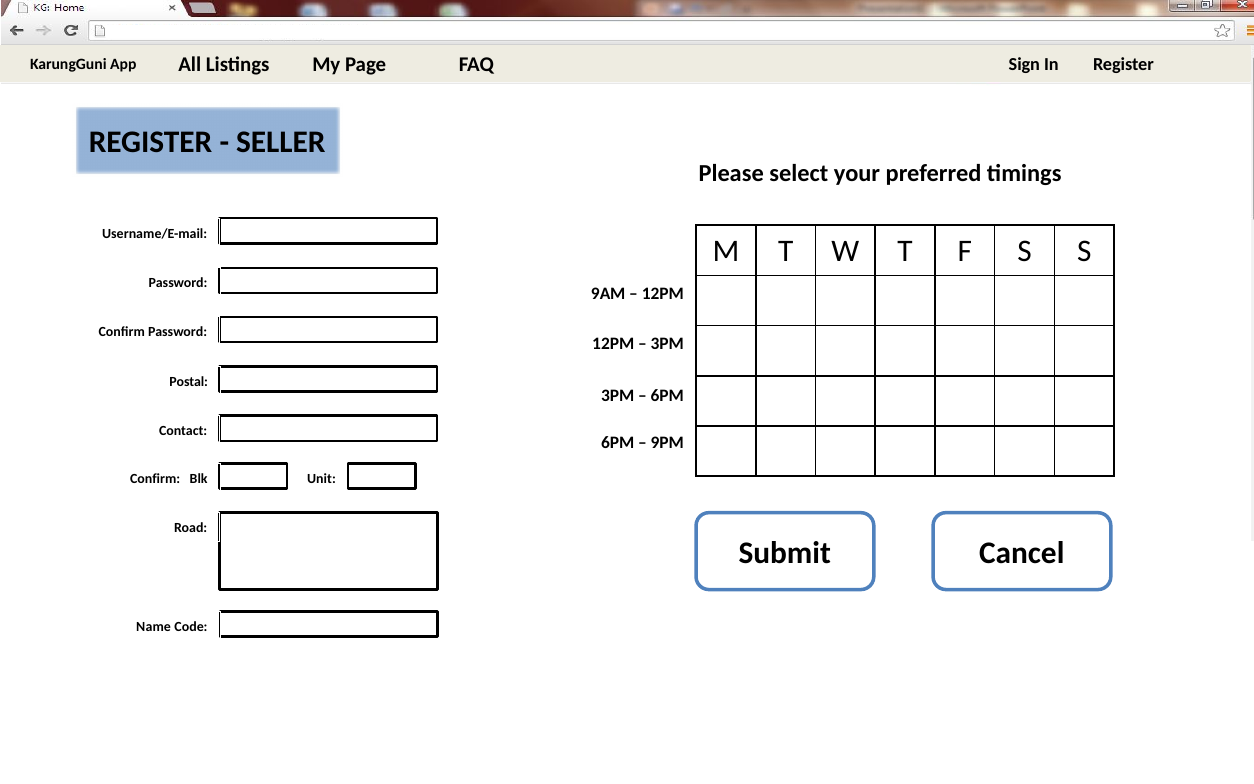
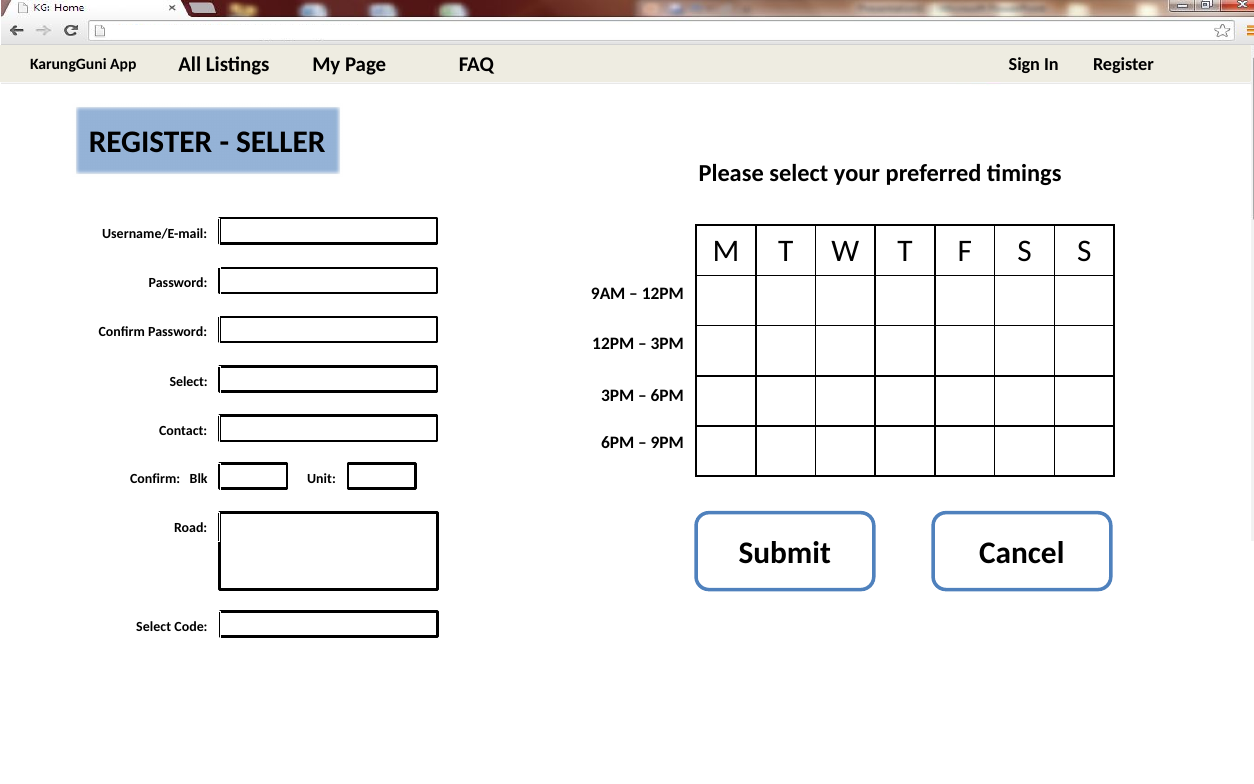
Postal at (189, 382): Postal -> Select
Name at (154, 627): Name -> Select
